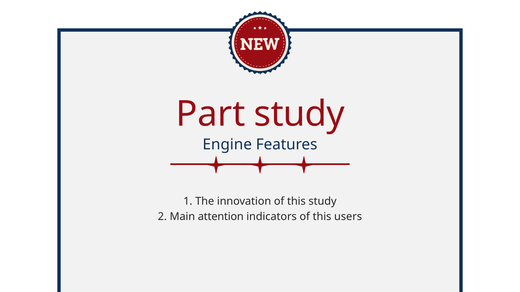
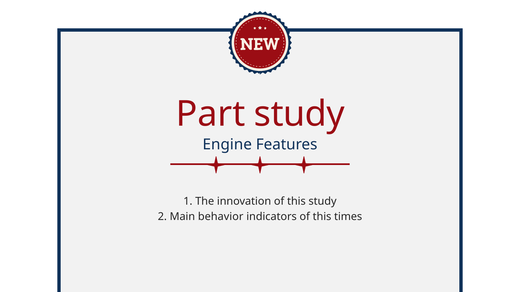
attention: attention -> behavior
users: users -> times
